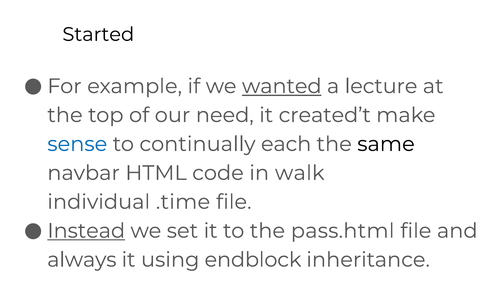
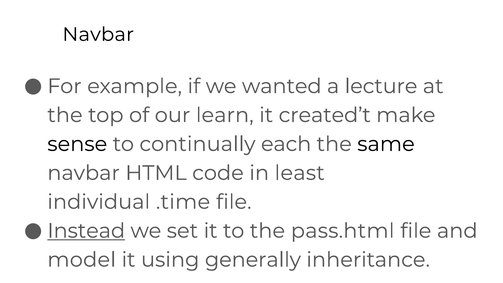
Started at (98, 34): Started -> Navbar
wanted underline: present -> none
need: need -> learn
sense colour: blue -> black
walk: walk -> least
always: always -> model
endblock: endblock -> generally
